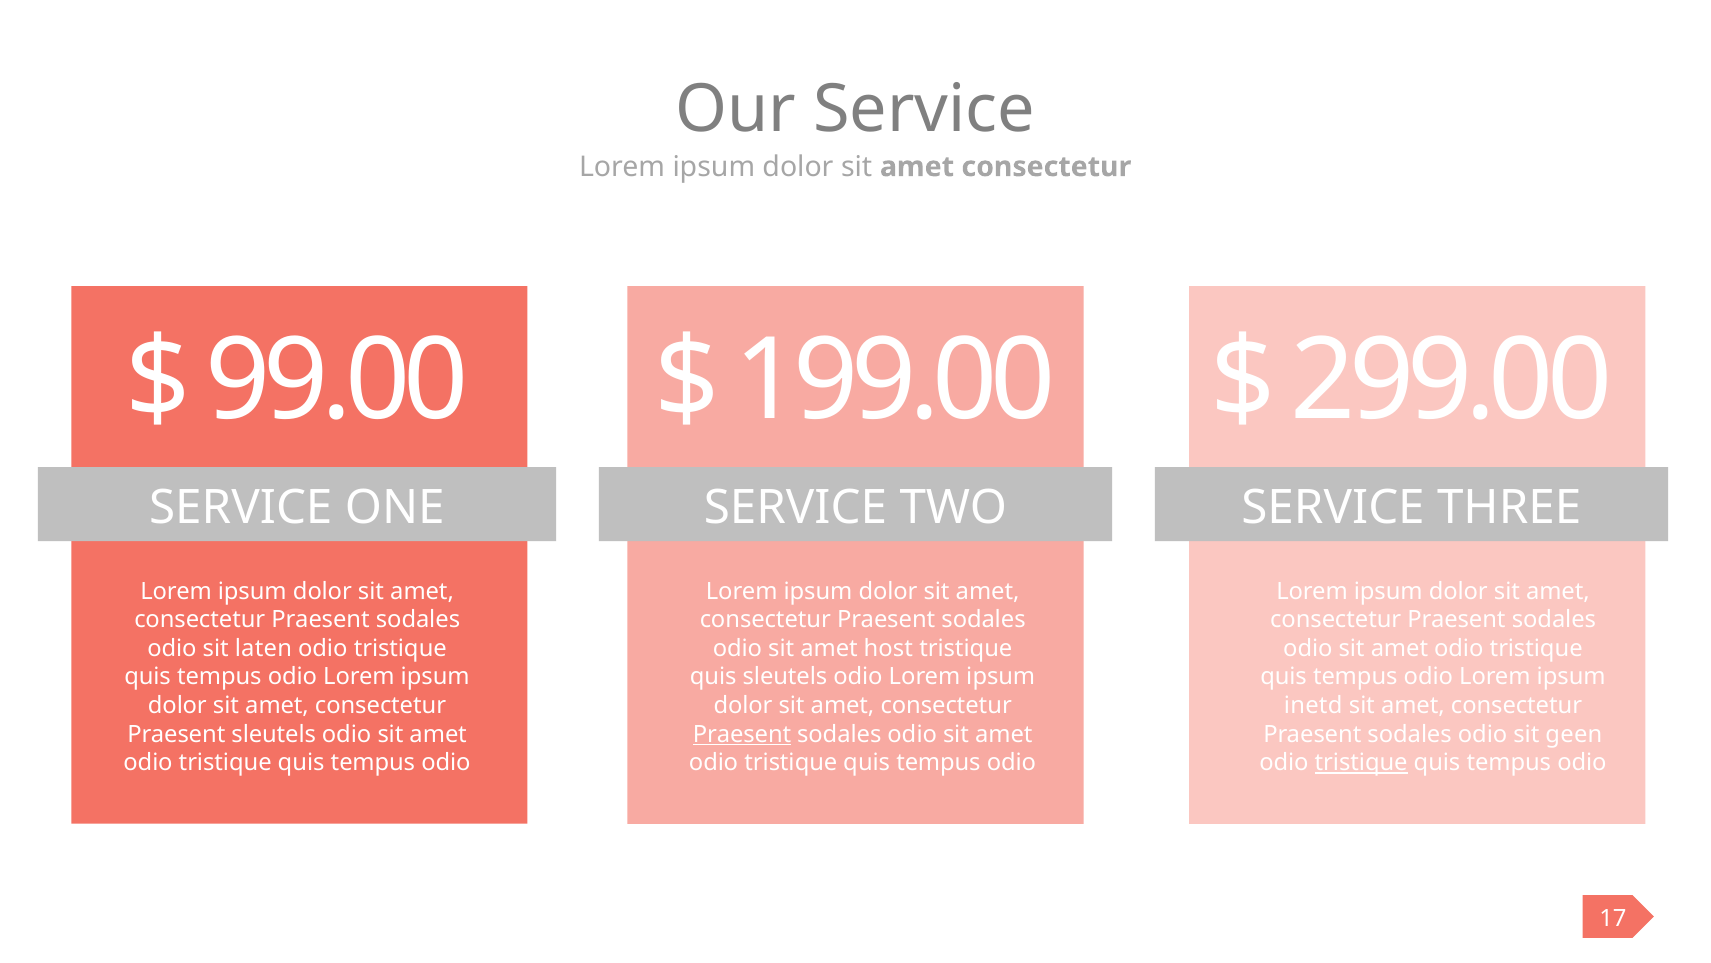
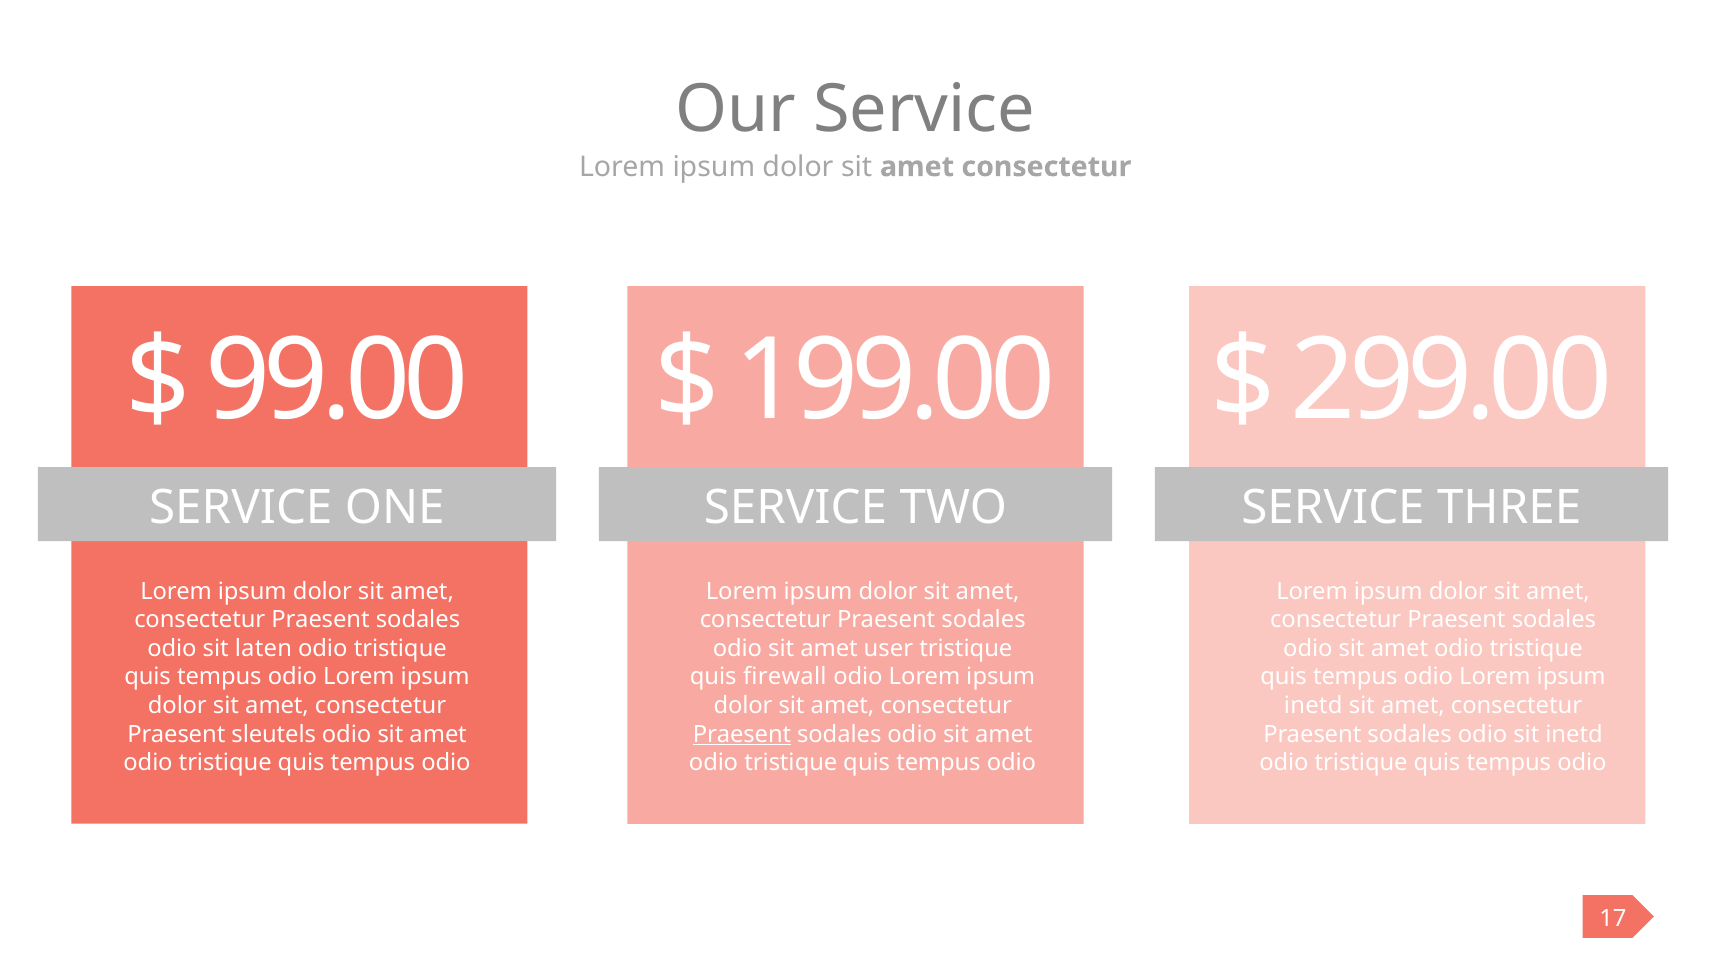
host: host -> user
quis sleutels: sleutels -> firewall
sit geen: geen -> inetd
tristique at (1361, 762) underline: present -> none
